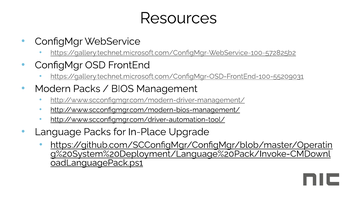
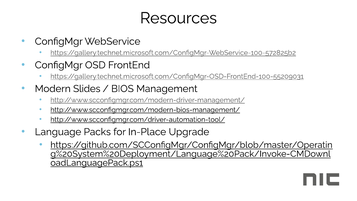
Modern Packs: Packs -> Slides
